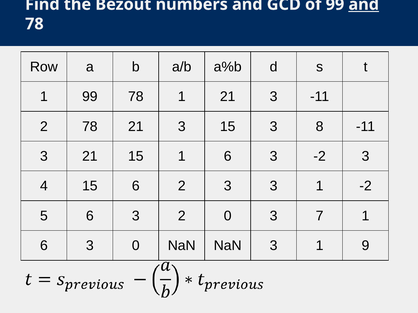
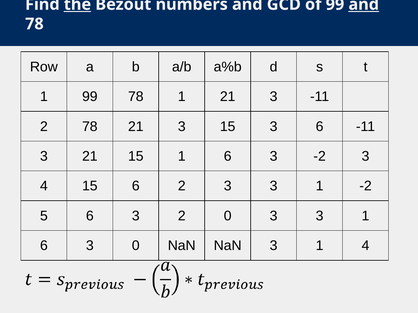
the underline: none -> present
3 8: 8 -> 6
0 3 7: 7 -> 3
1 9: 9 -> 4
